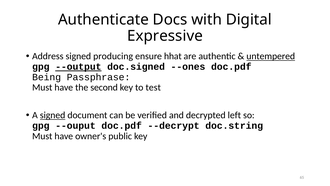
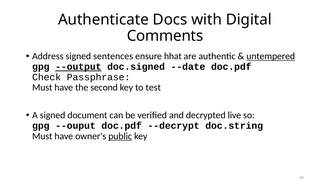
Expressive: Expressive -> Comments
producing: producing -> sentences
--ones: --ones -> --date
Being: Being -> Check
signed at (53, 115) underline: present -> none
left: left -> live
public underline: none -> present
